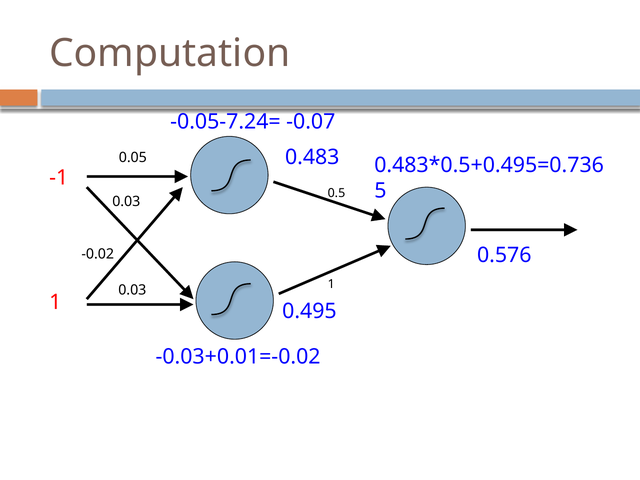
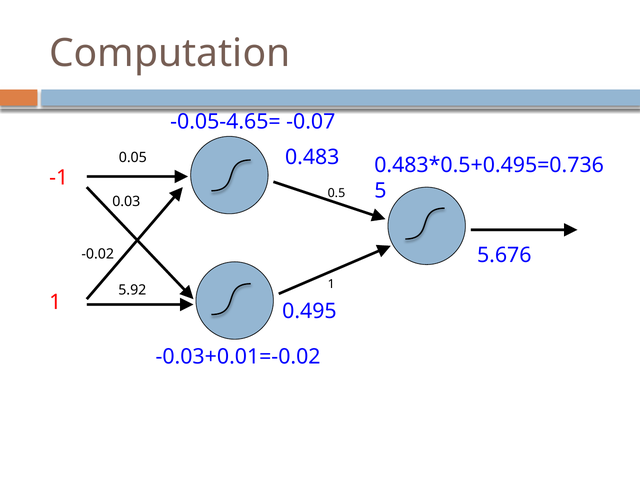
-0.05-7.24=: -0.05-7.24= -> -0.05-4.65=
0.576: 0.576 -> 5.676
0.03 at (132, 290): 0.03 -> 5.92
